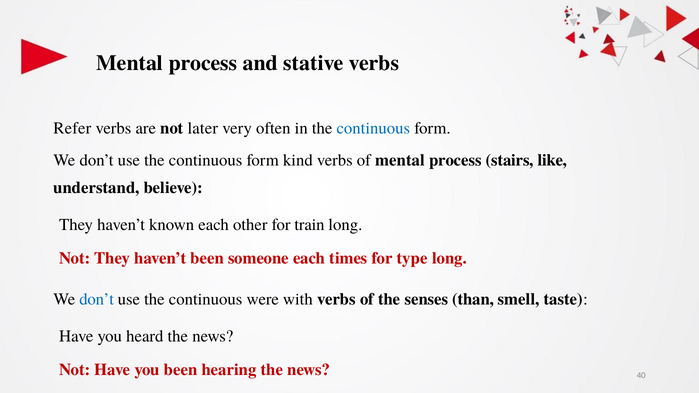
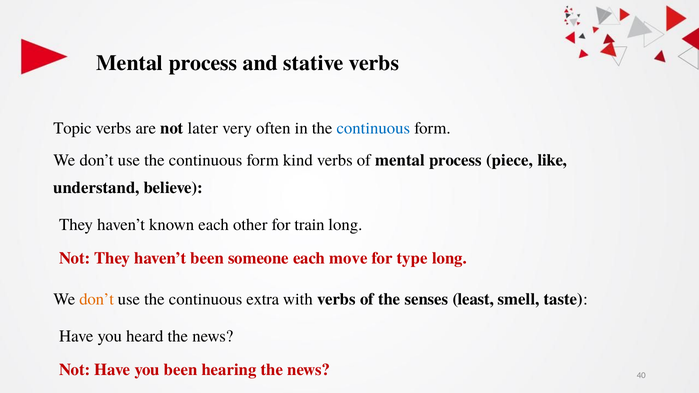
Refer: Refer -> Topic
stairs: stairs -> piece
times: times -> move
don’t at (97, 299) colour: blue -> orange
were: were -> extra
than: than -> least
